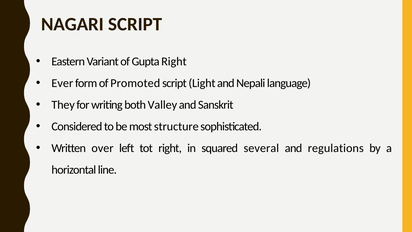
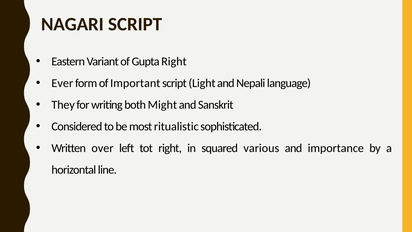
Promoted: Promoted -> Important
Valley: Valley -> Might
structure: structure -> ritualistic
several: several -> various
regulations: regulations -> importance
